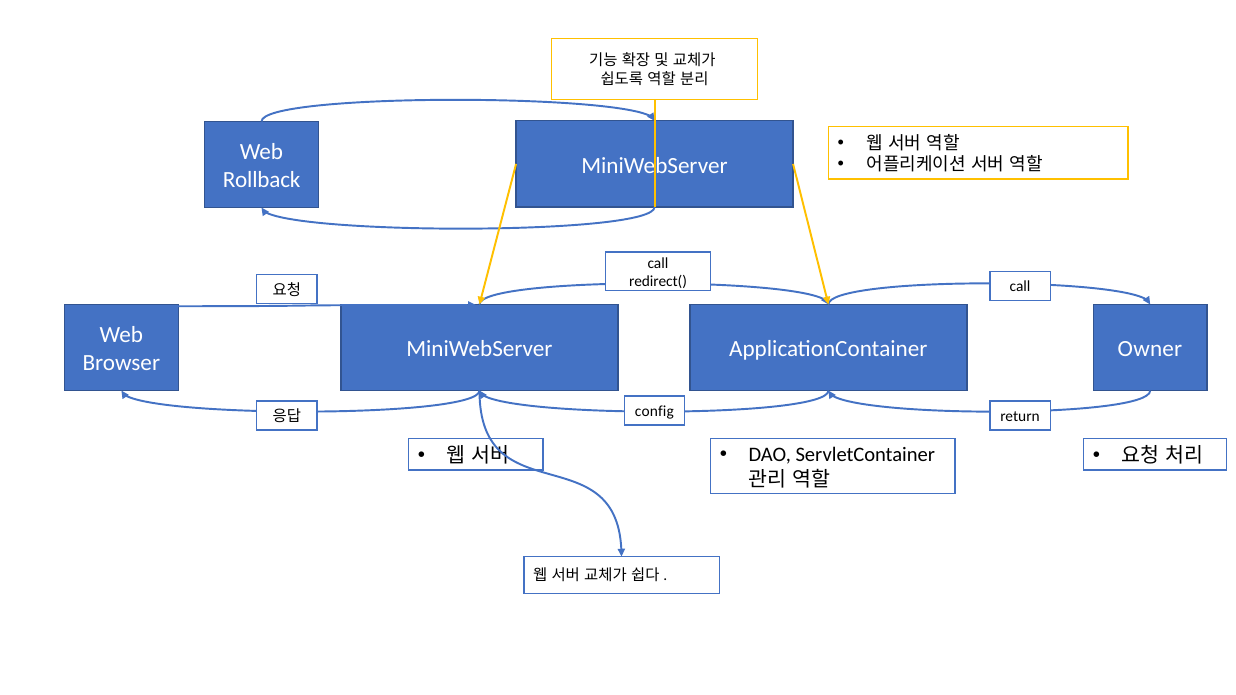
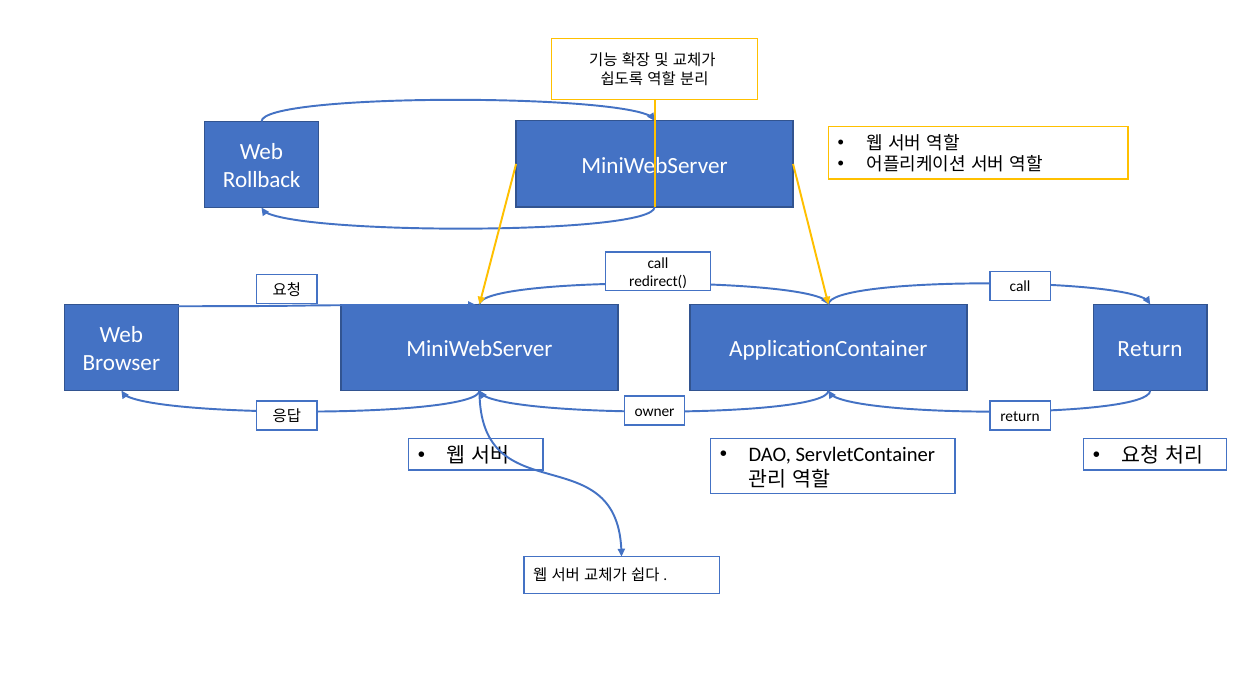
ApplicationContainer Owner: Owner -> Return
config: config -> owner
